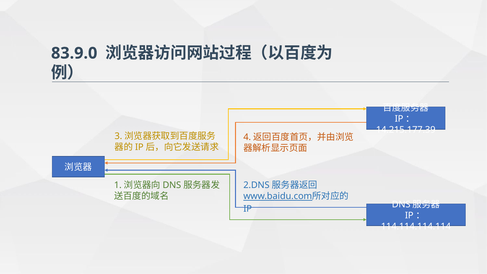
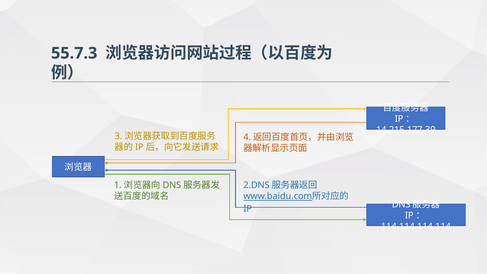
83.9.0: 83.9.0 -> 55.7.3
